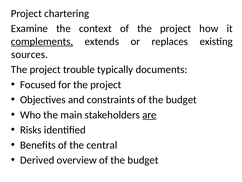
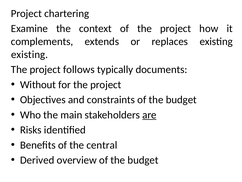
complements underline: present -> none
sources at (30, 54): sources -> existing
trouble: trouble -> follows
Focused: Focused -> Without
